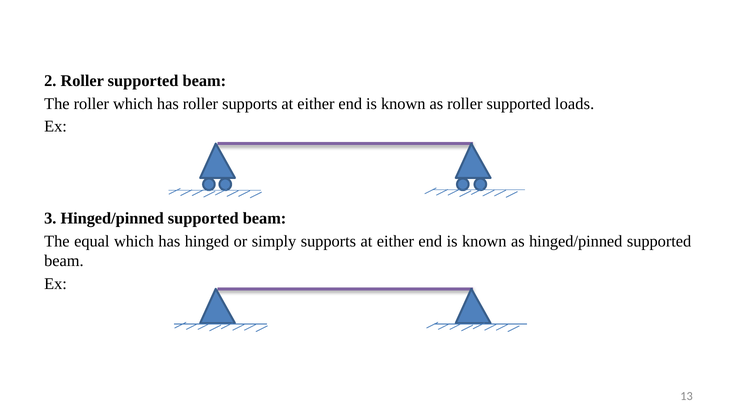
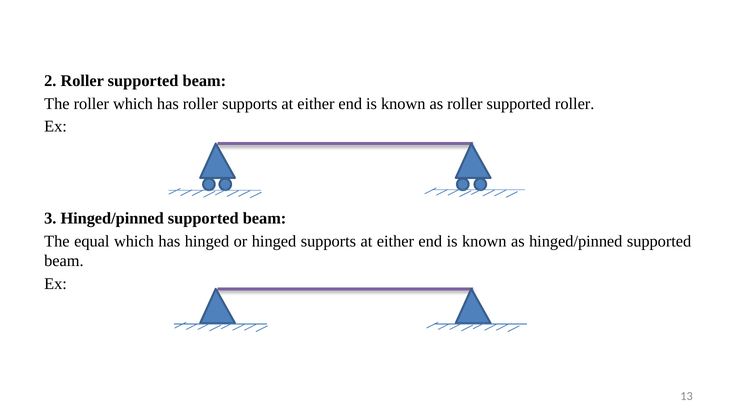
supported loads: loads -> roller
or simply: simply -> hinged
